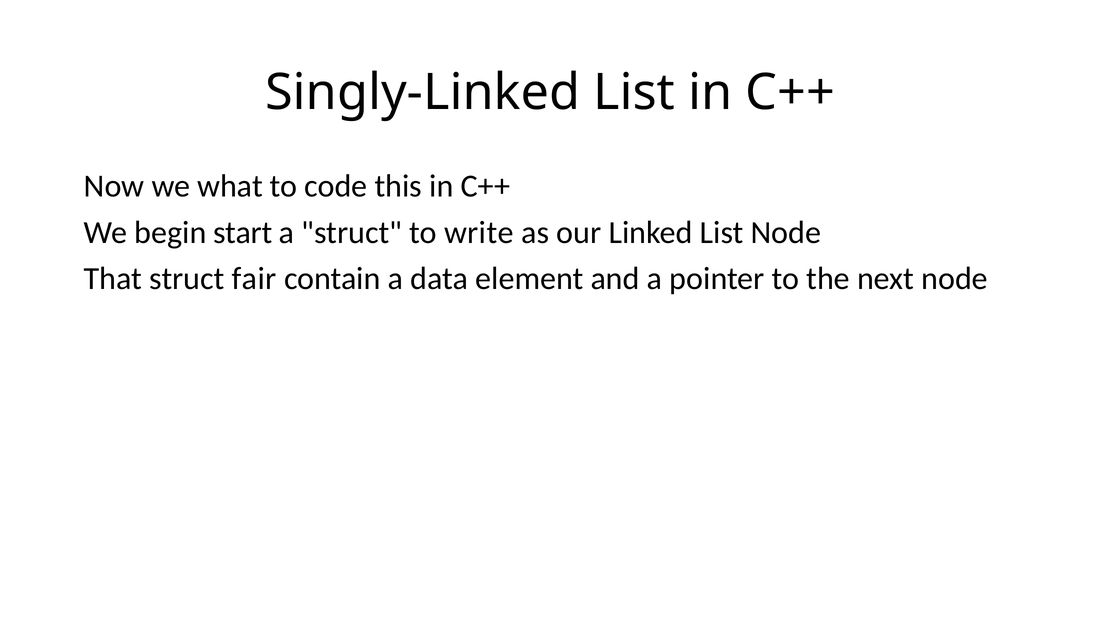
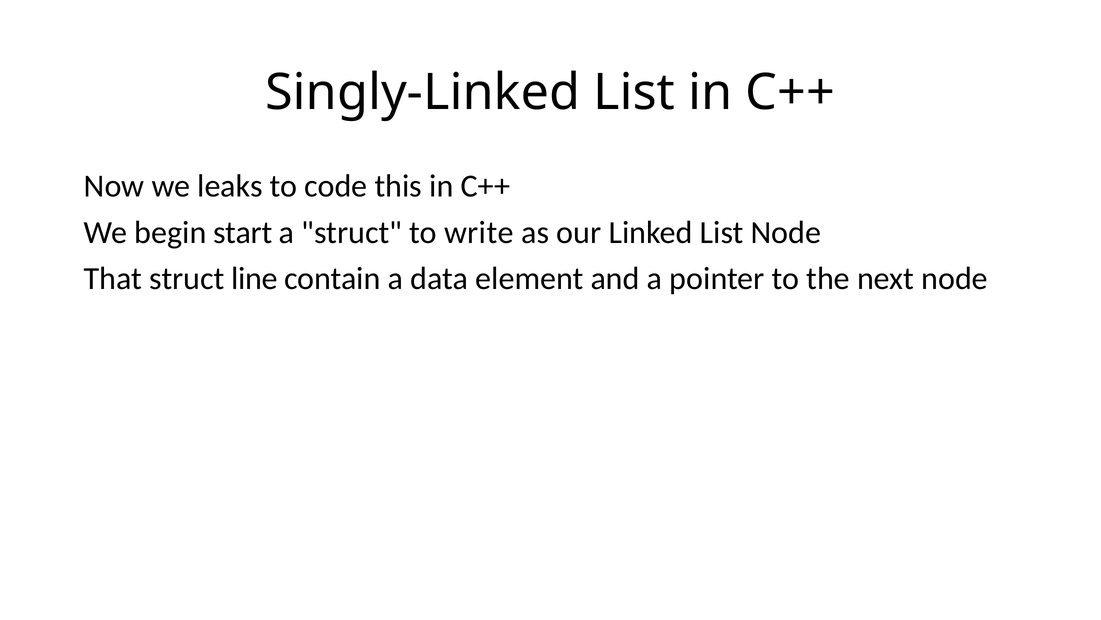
what: what -> leaks
fair: fair -> line
